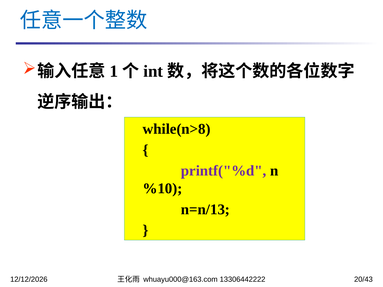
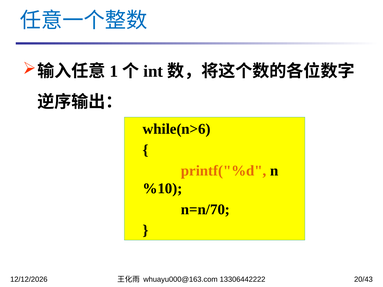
while(n>8: while(n>8 -> while(n>6
printf("%d colour: purple -> orange
n=n/13: n=n/13 -> n=n/70
